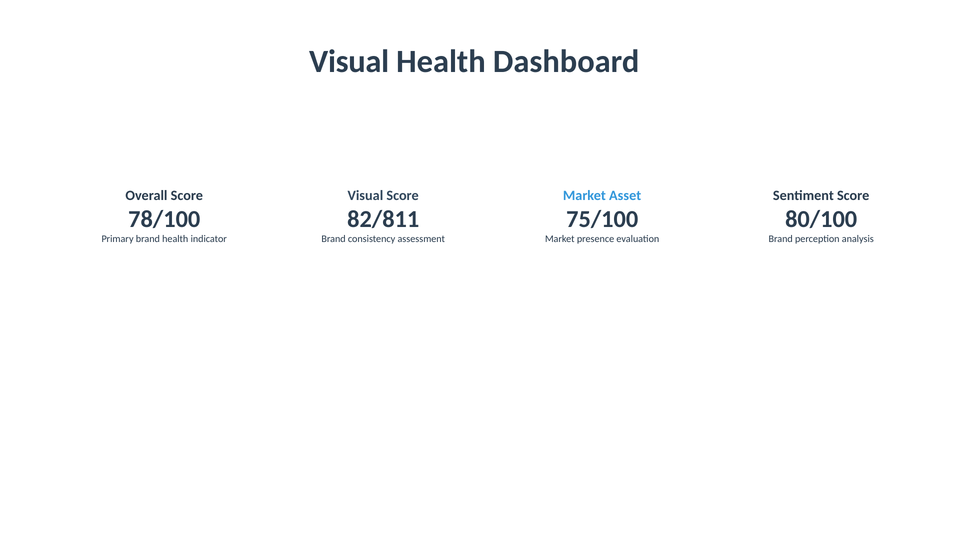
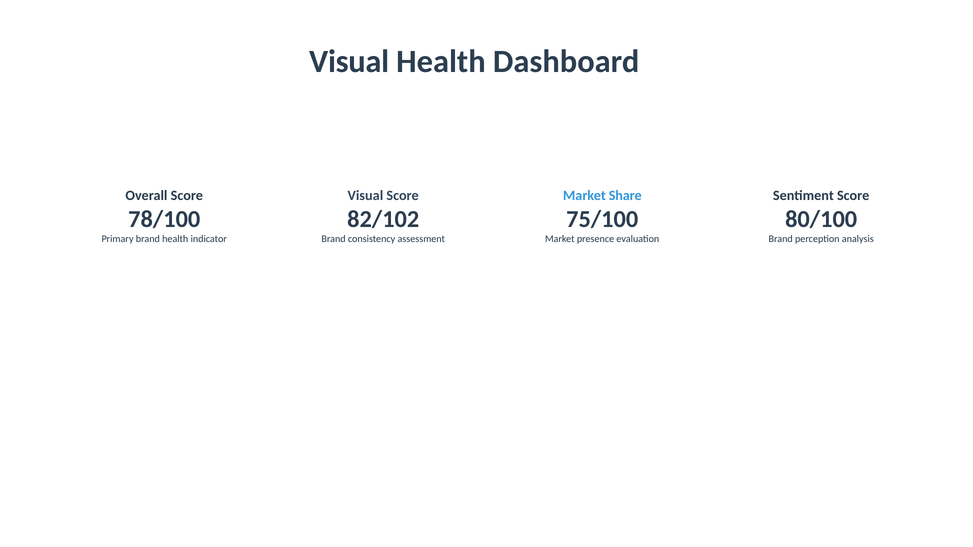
Asset: Asset -> Share
82/811: 82/811 -> 82/102
